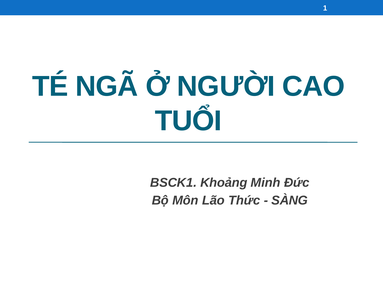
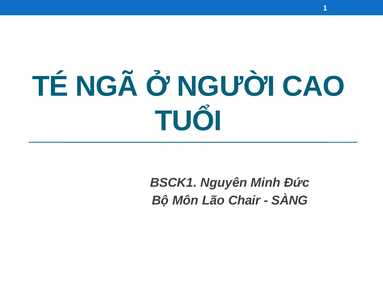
Khoảng: Khoảng -> Nguyên
Thức: Thức -> Chair
